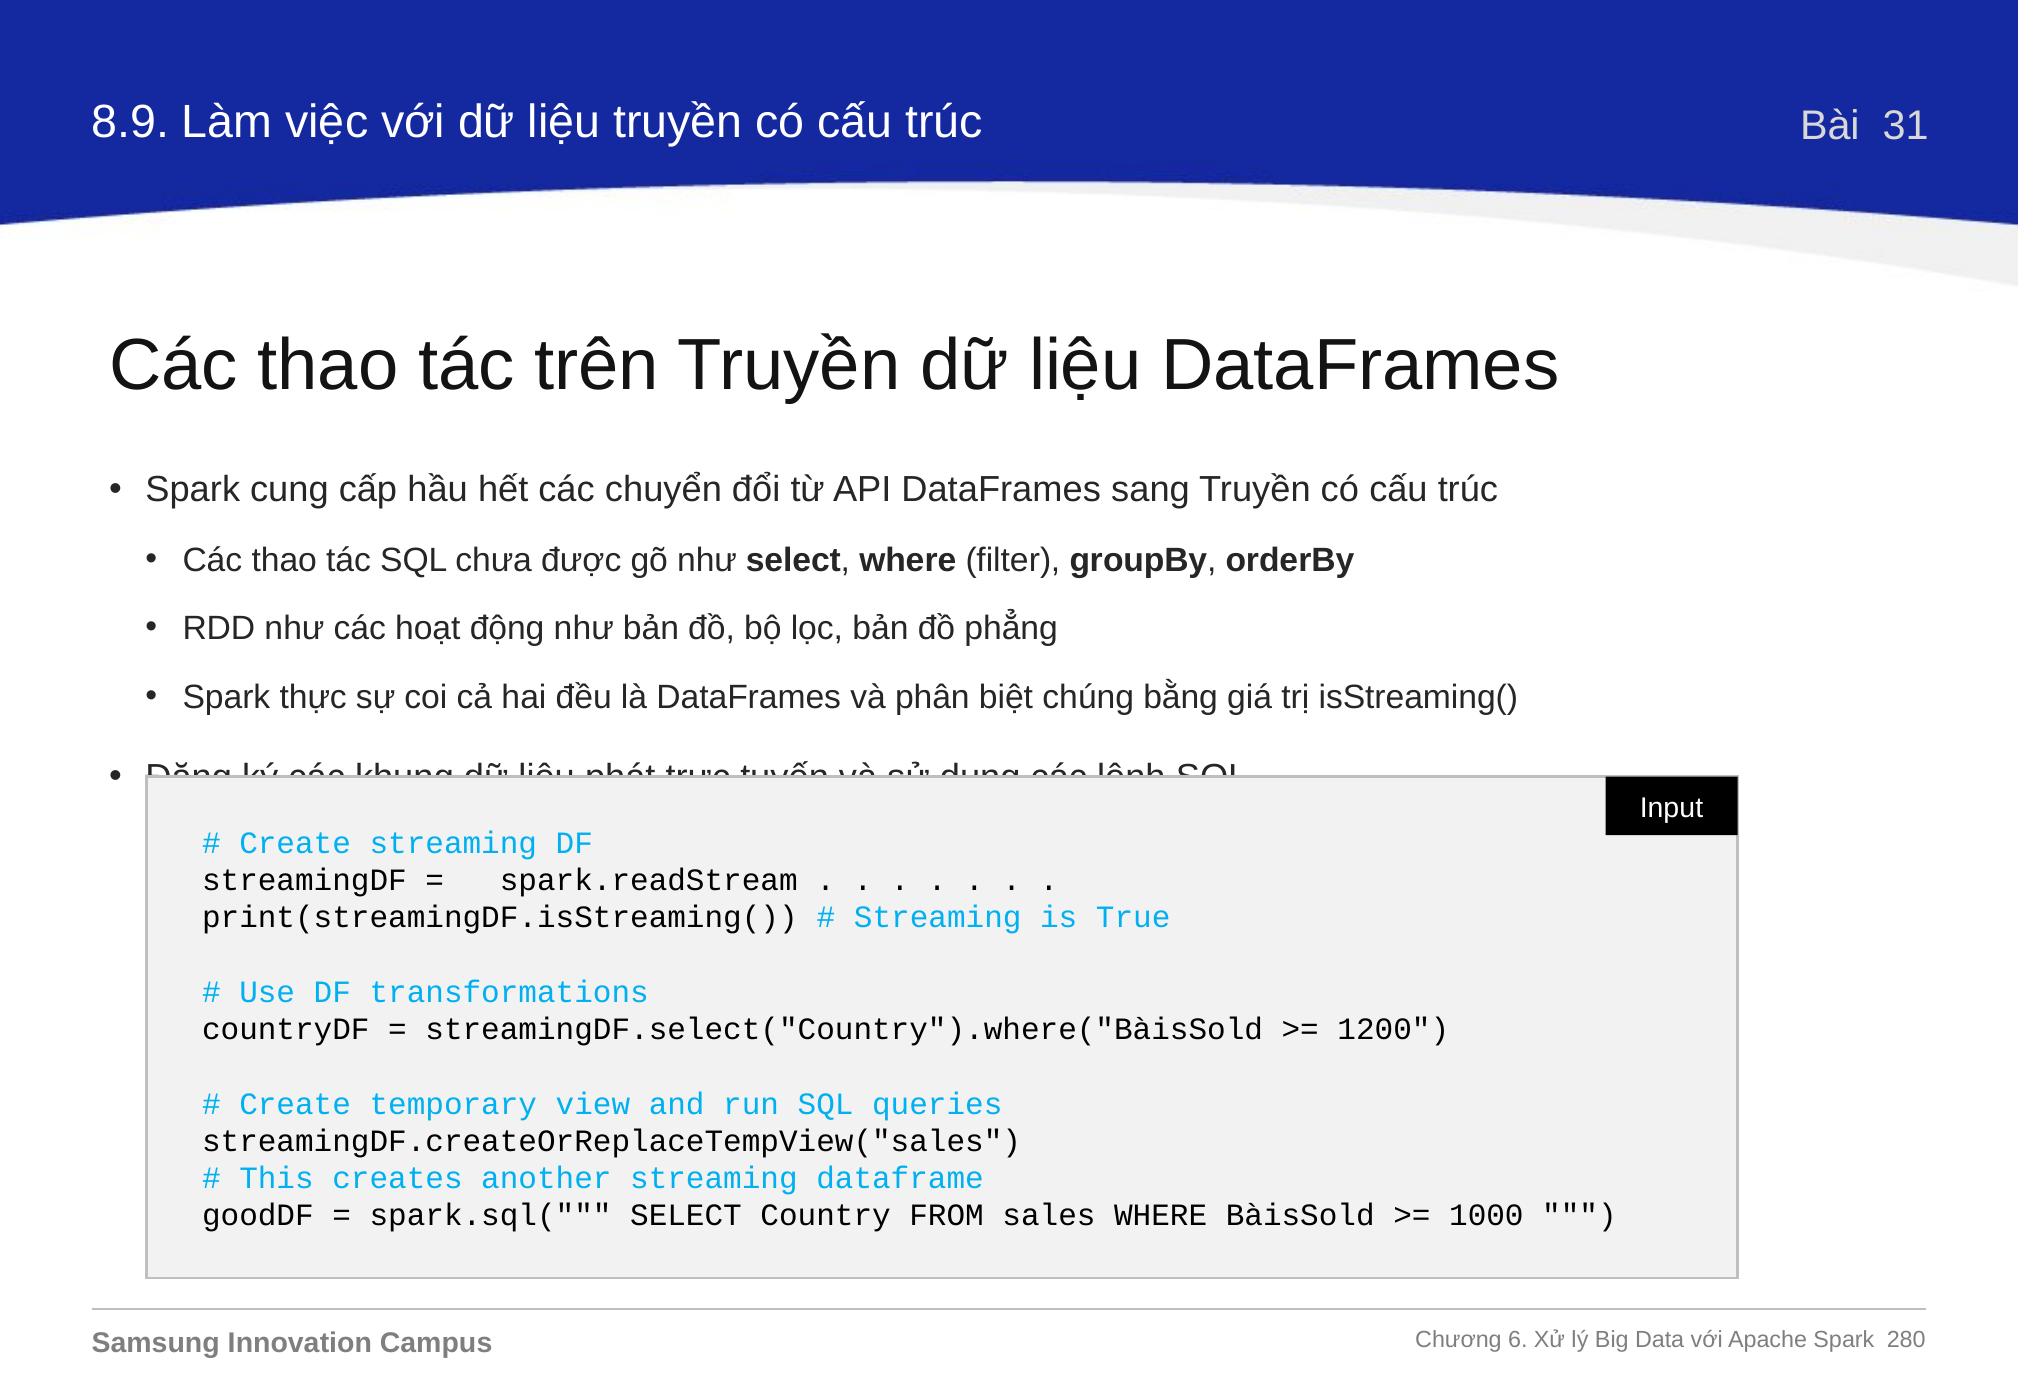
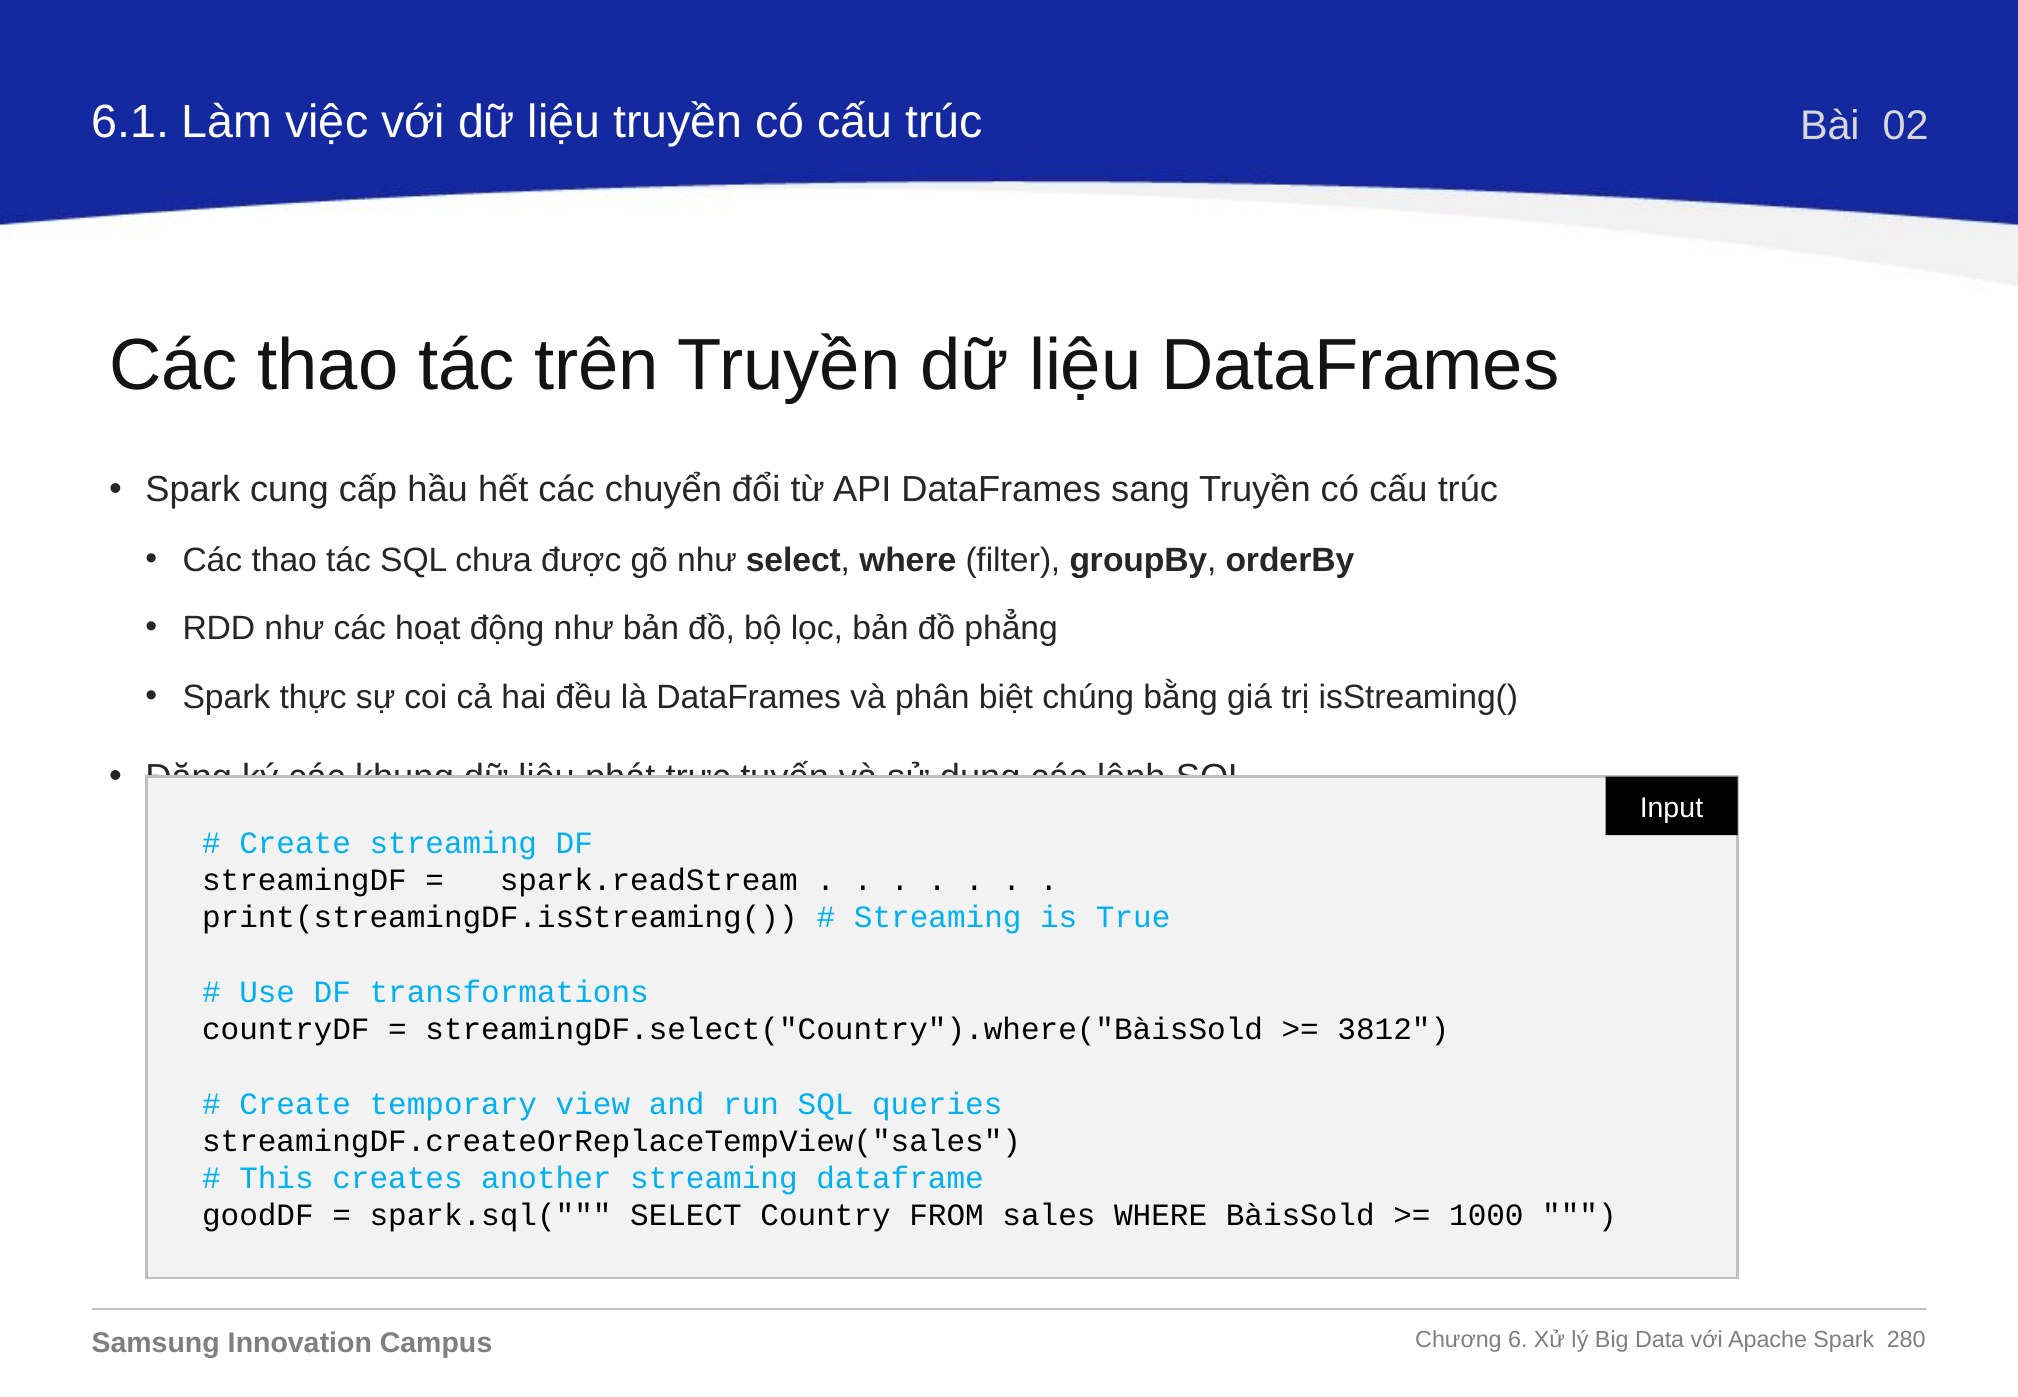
8.9: 8.9 -> 6.1
31: 31 -> 02
1200: 1200 -> 3812
